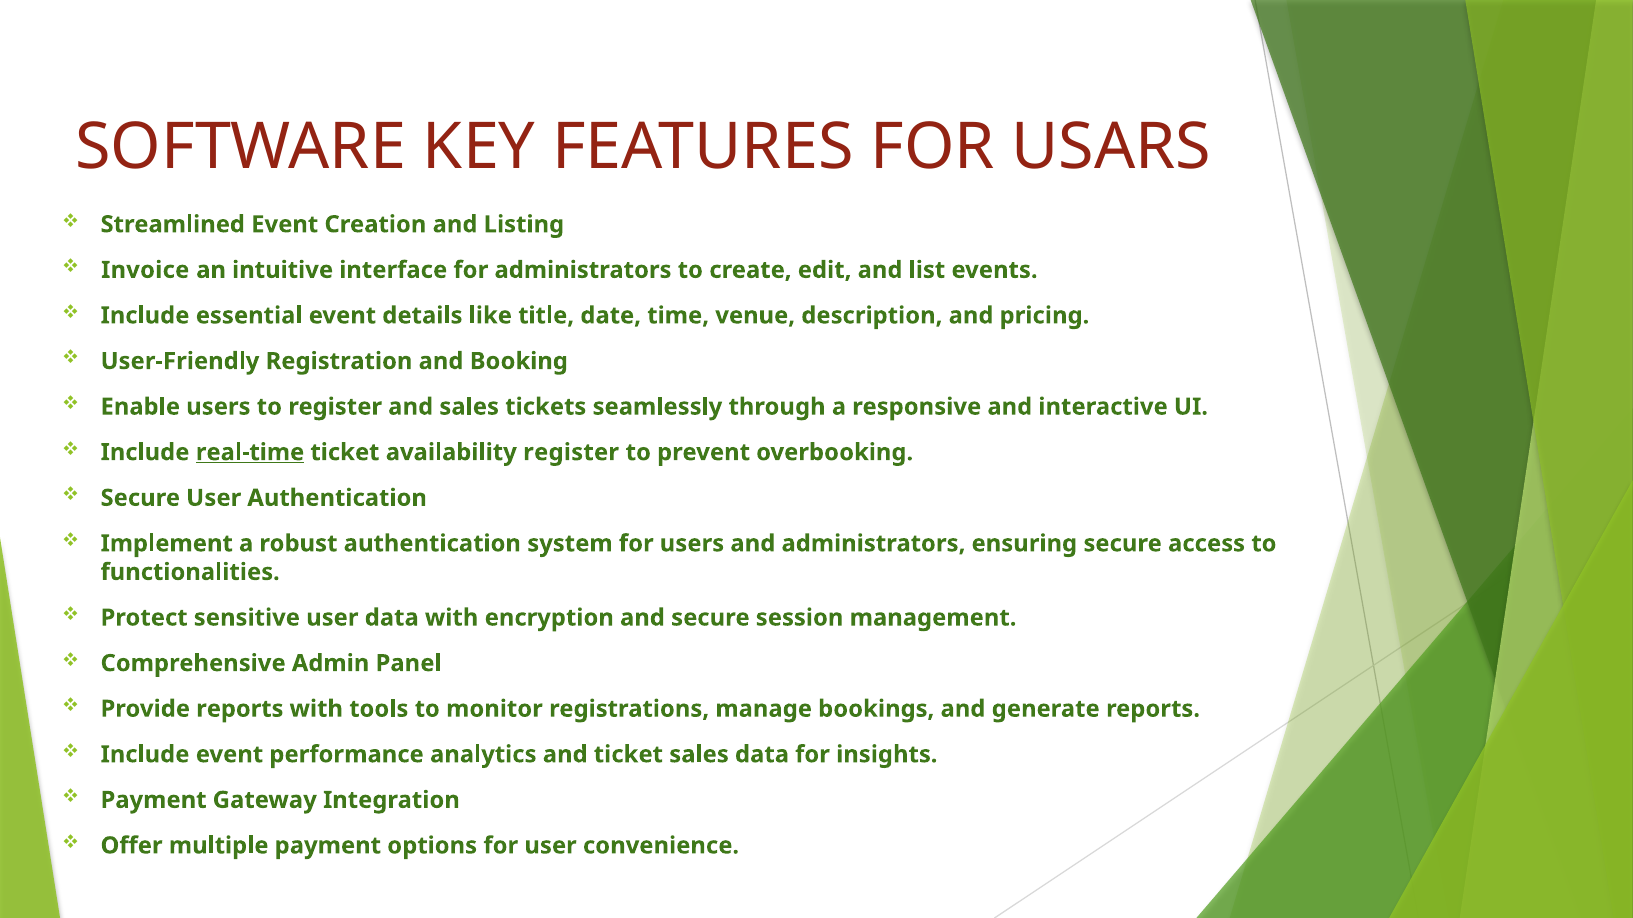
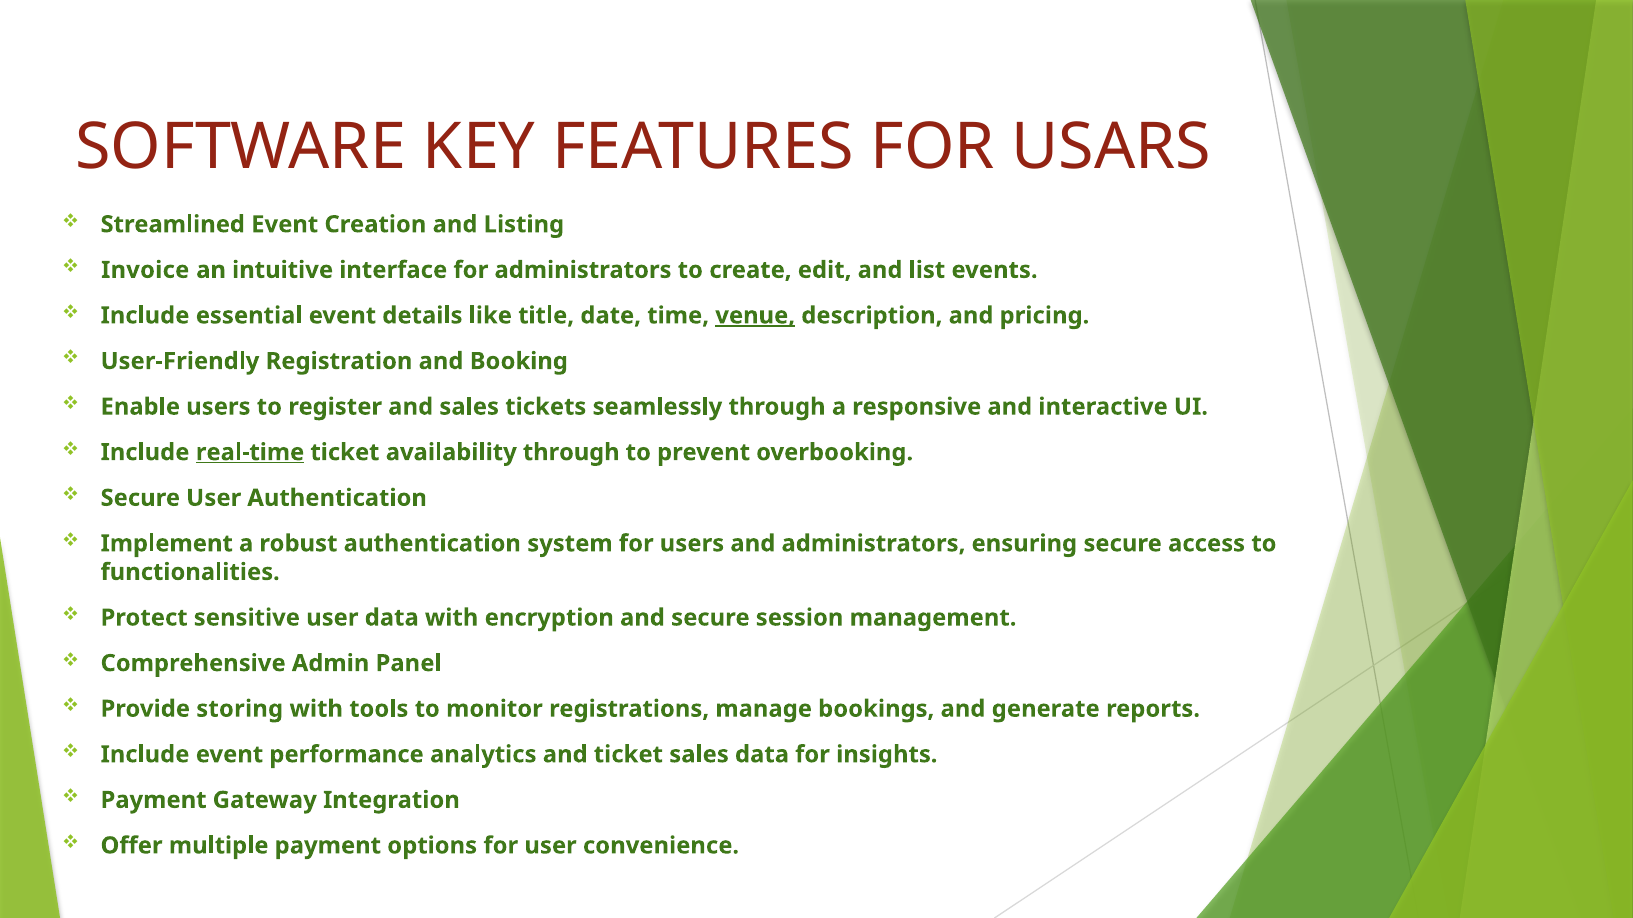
venue underline: none -> present
availability register: register -> through
Provide reports: reports -> storing
